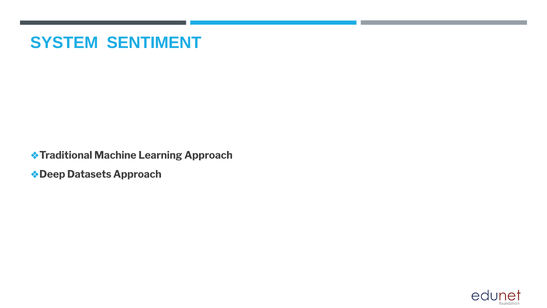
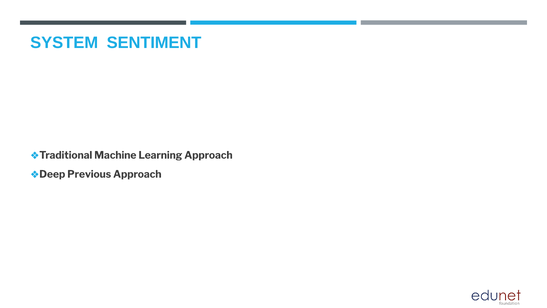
Datasets: Datasets -> Previous
